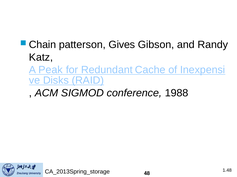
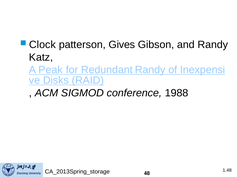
Chain: Chain -> Clock
Redundant Cache: Cache -> Randy
